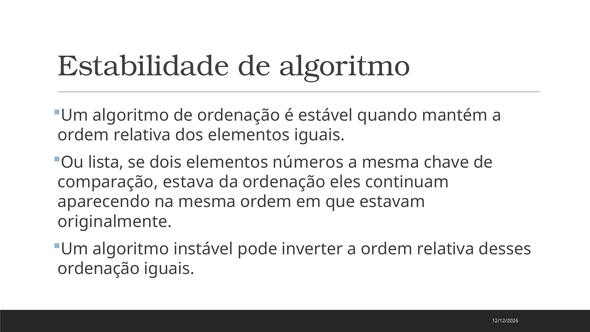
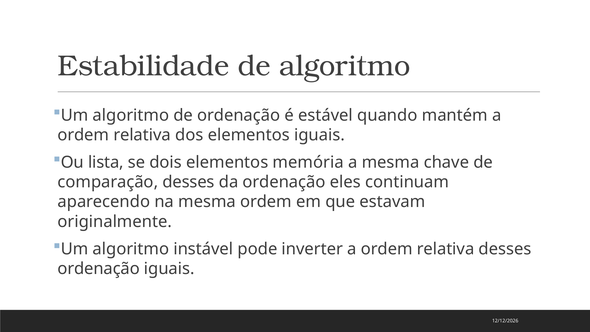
números: números -> memória
comparação estava: estava -> desses
